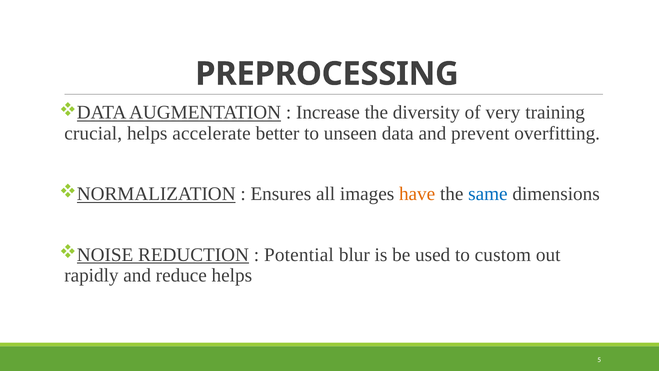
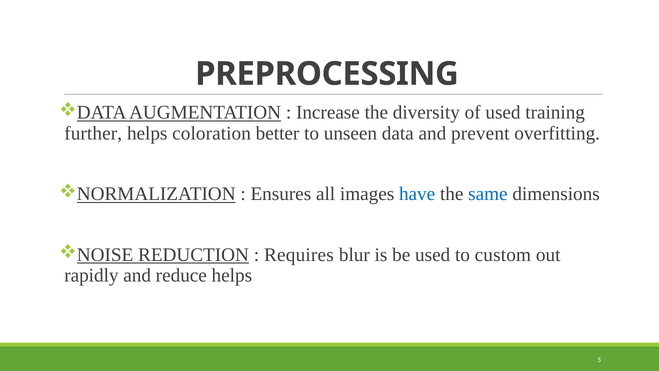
of very: very -> used
crucial: crucial -> further
accelerate: accelerate -> coloration
have colour: orange -> blue
Potential: Potential -> Requires
